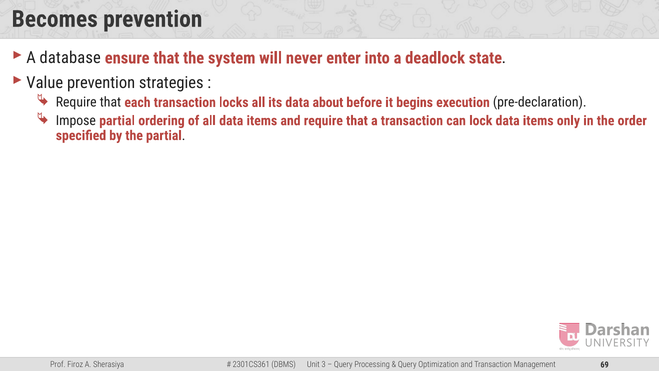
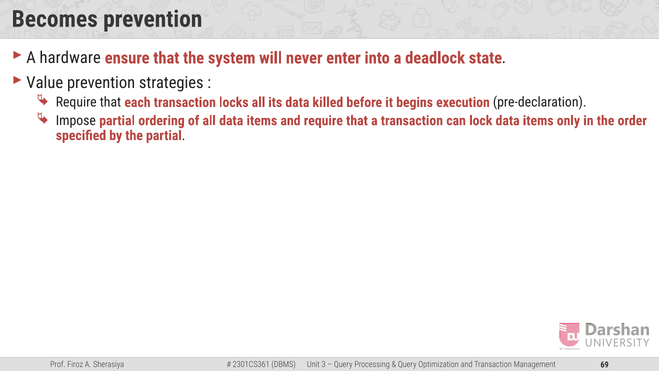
database: database -> hardware
about: about -> killed
